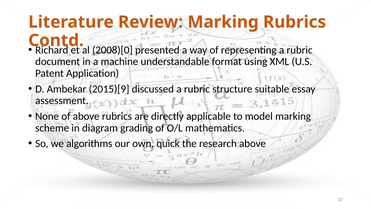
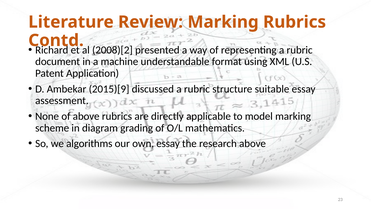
2008)[0: 2008)[0 -> 2008)[2
own quick: quick -> essay
